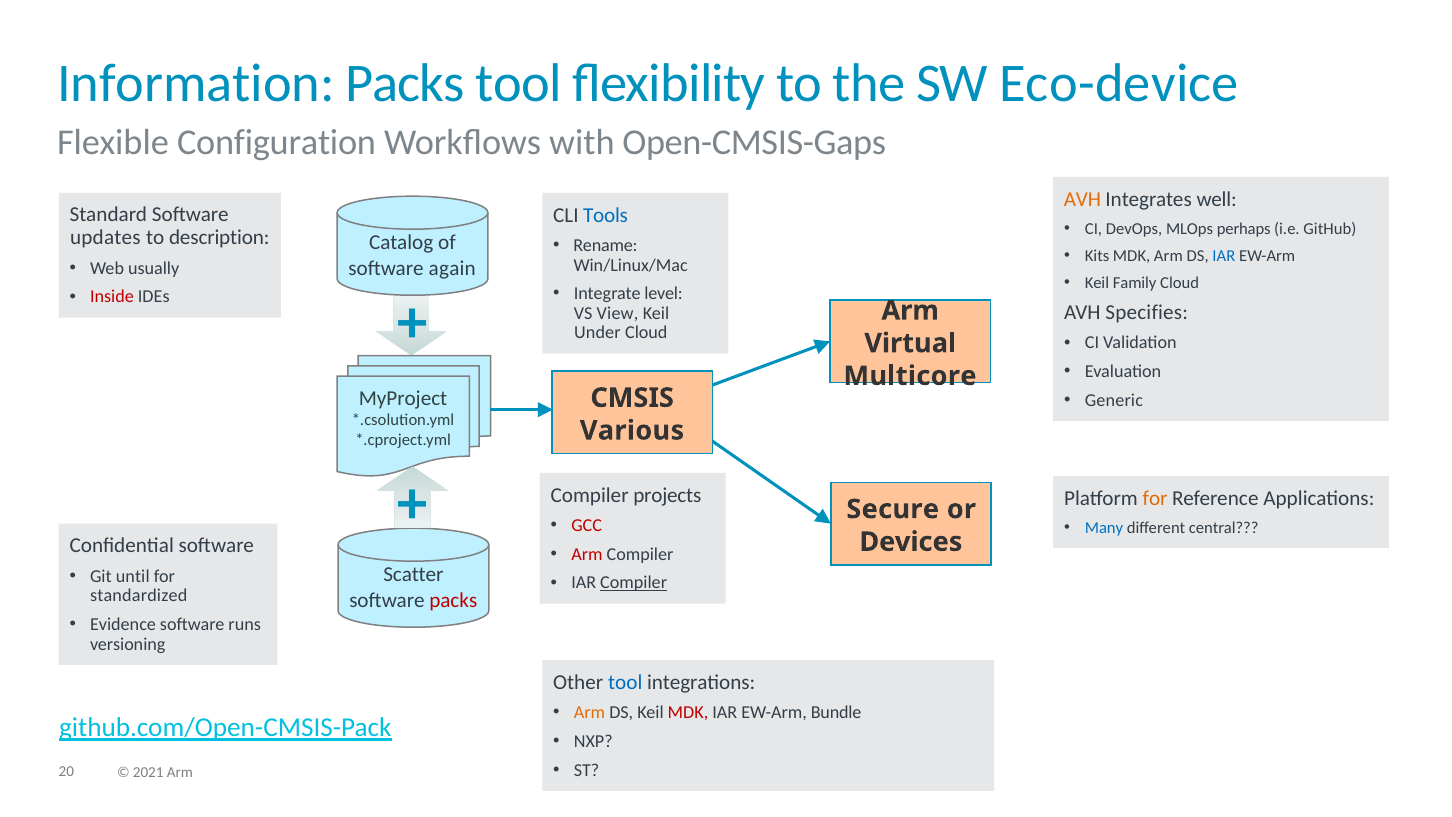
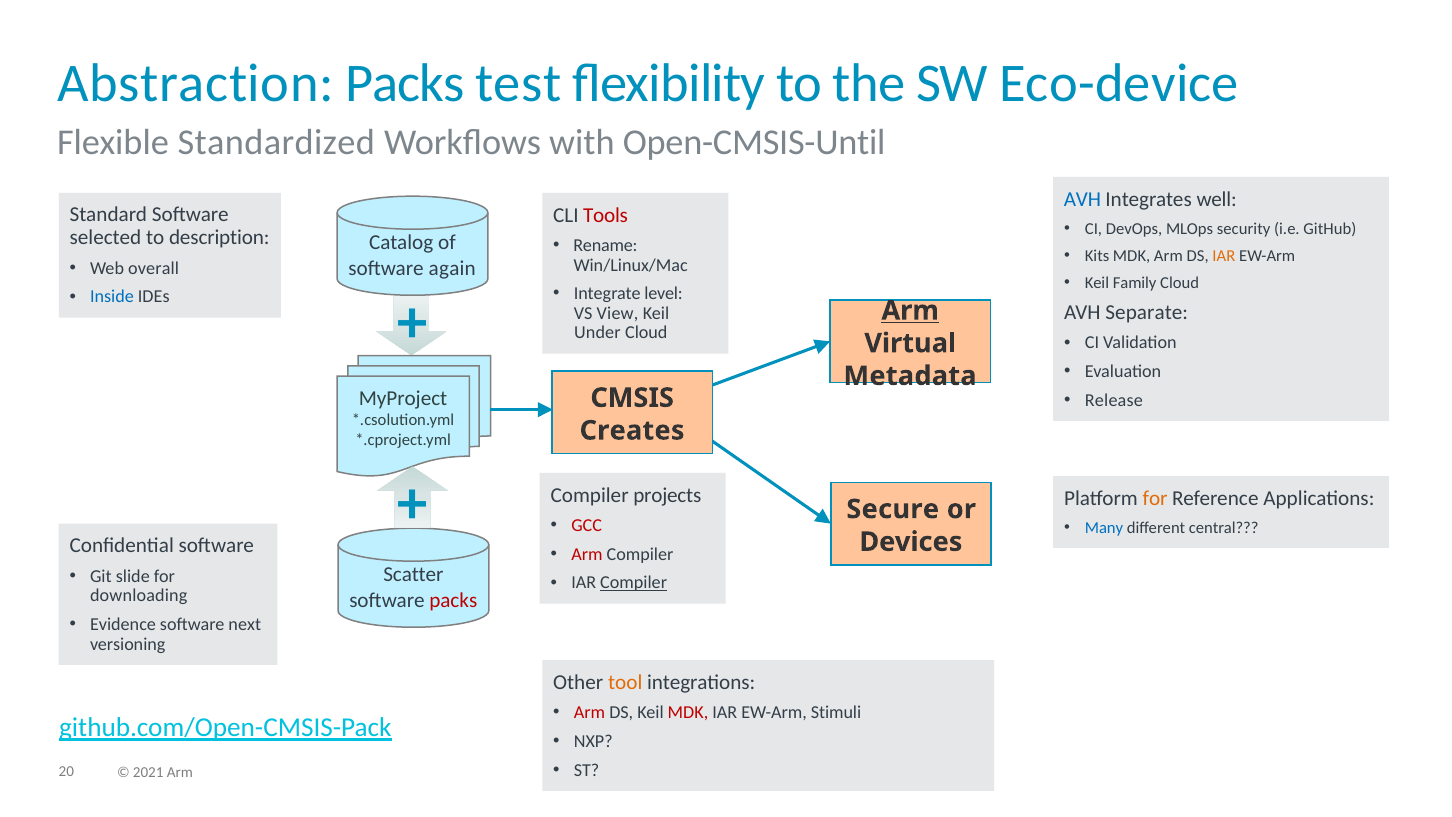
Information: Information -> Abstraction
Packs tool: tool -> test
Configuration: Configuration -> Standardized
Open-CMSIS-Gaps: Open-CMSIS-Gaps -> Open-CMSIS-Until
AVH at (1082, 199) colour: orange -> blue
Tools colour: blue -> red
perhaps: perhaps -> security
updates: updates -> selected
IAR at (1224, 256) colour: blue -> orange
usually: usually -> overall
Inside colour: red -> blue
Specifies: Specifies -> Separate
Arm at (910, 311) underline: none -> present
Multicore: Multicore -> Metadata
Generic: Generic -> Release
Various: Various -> Creates
until: until -> slide
standardized: standardized -> downloading
runs: runs -> next
tool at (625, 682) colour: blue -> orange
Arm at (590, 712) colour: orange -> red
Bundle: Bundle -> Stimuli
